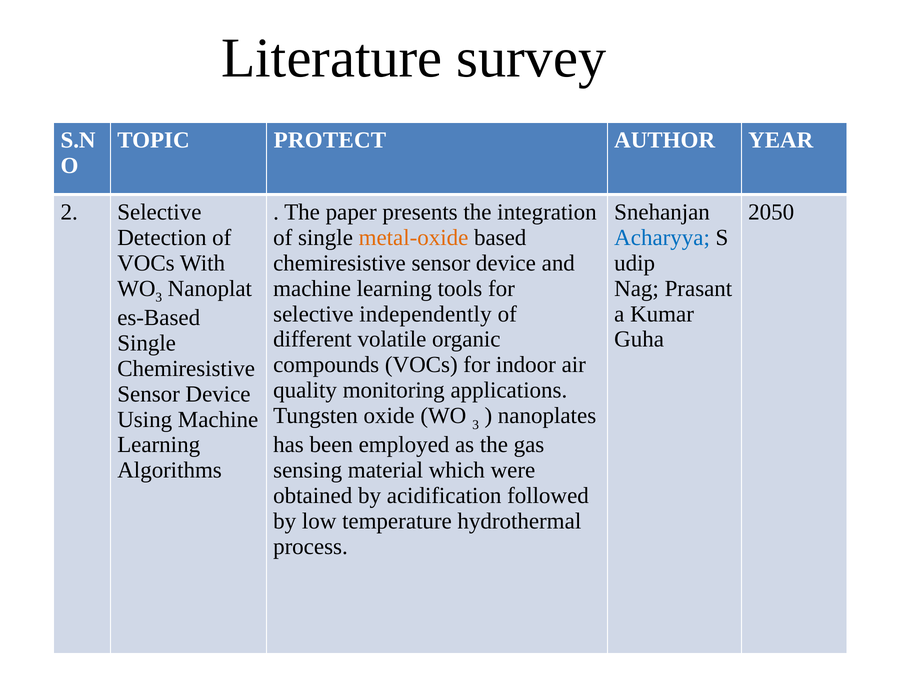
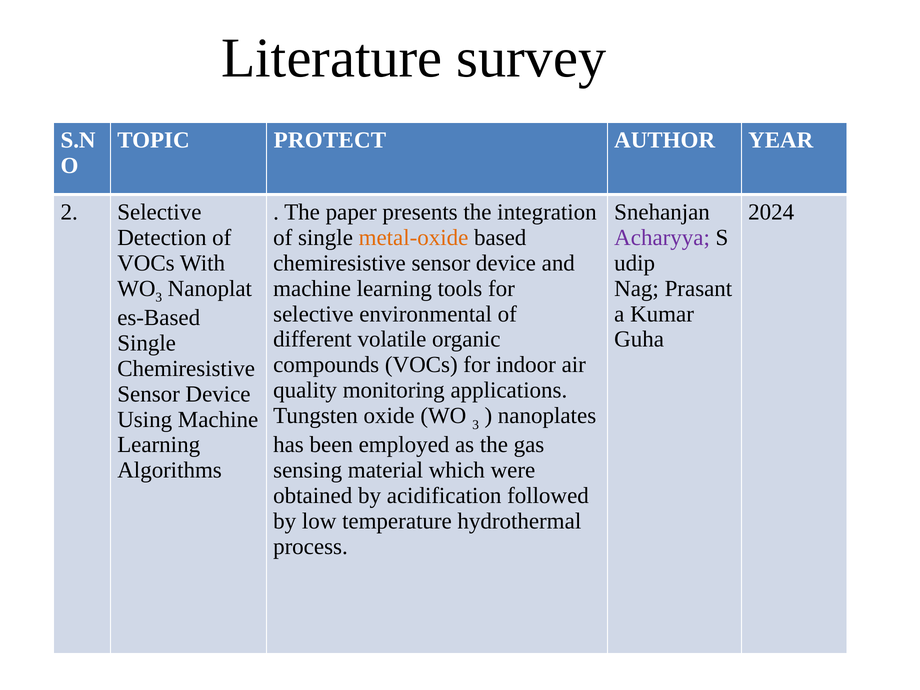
2050: 2050 -> 2024
Acharyya colour: blue -> purple
independently: independently -> environmental
